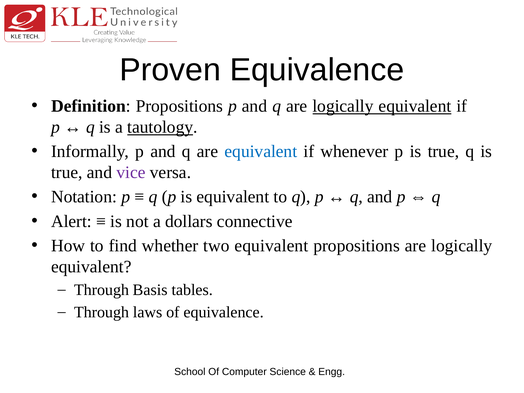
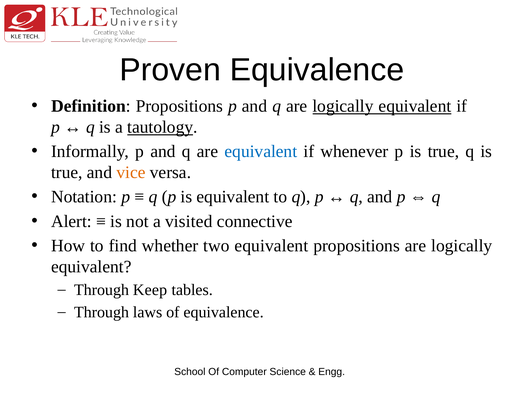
vice colour: purple -> orange
dollars: dollars -> visited
Basis: Basis -> Keep
